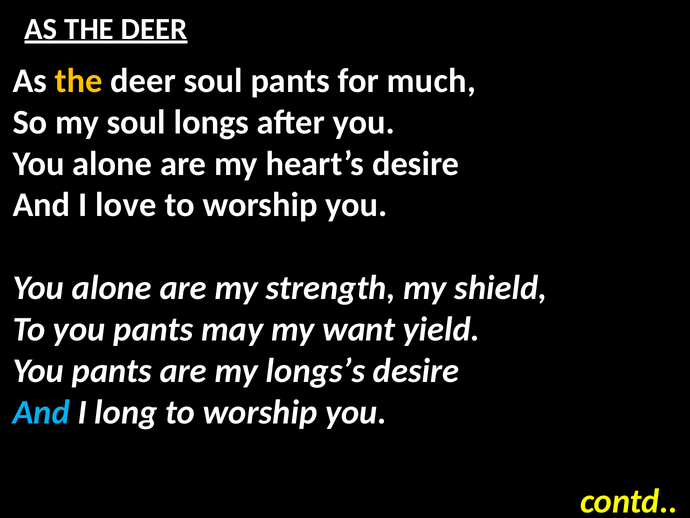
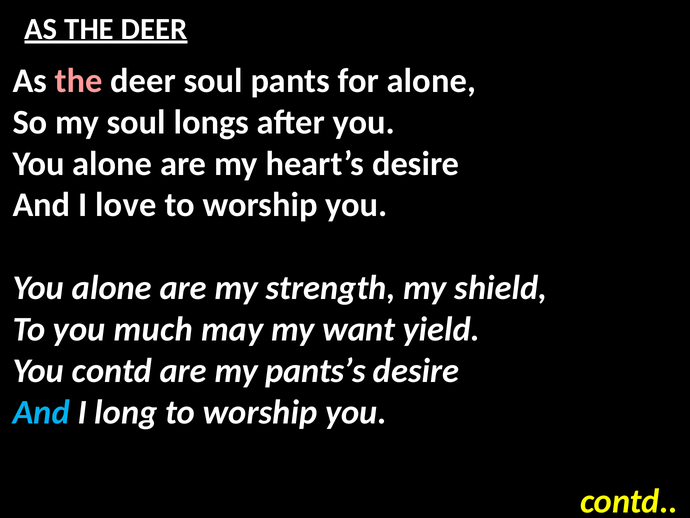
the at (79, 81) colour: yellow -> pink
for much: much -> alone
To you pants: pants -> much
pants at (112, 370): pants -> contd
longs’s: longs’s -> pants’s
